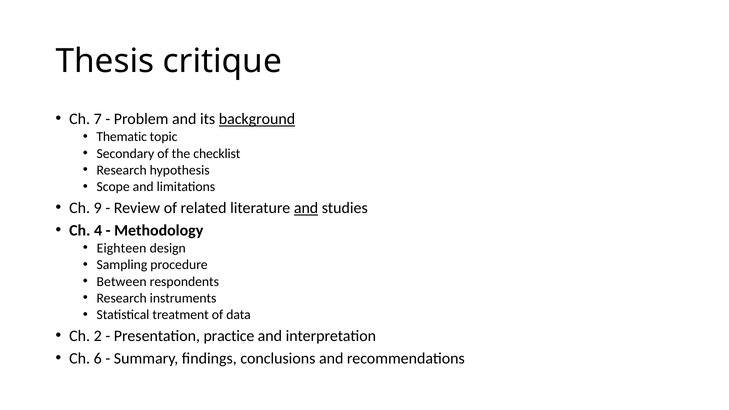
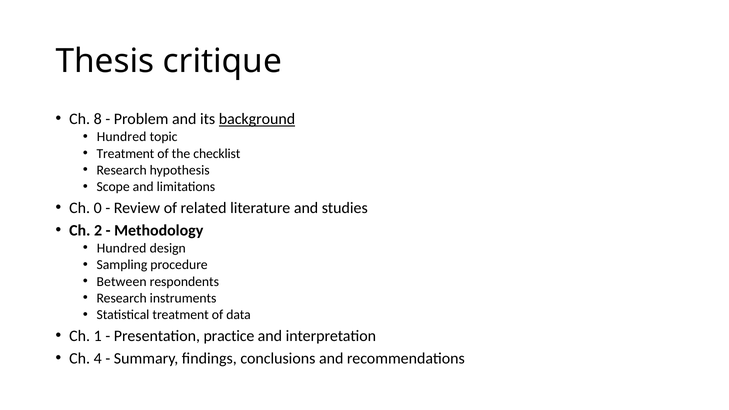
7: 7 -> 8
Thematic at (122, 137): Thematic -> Hundred
Secondary at (125, 154): Secondary -> Treatment
9: 9 -> 0
and at (306, 208) underline: present -> none
4: 4 -> 2
Eighteen at (122, 248): Eighteen -> Hundred
2: 2 -> 1
6: 6 -> 4
